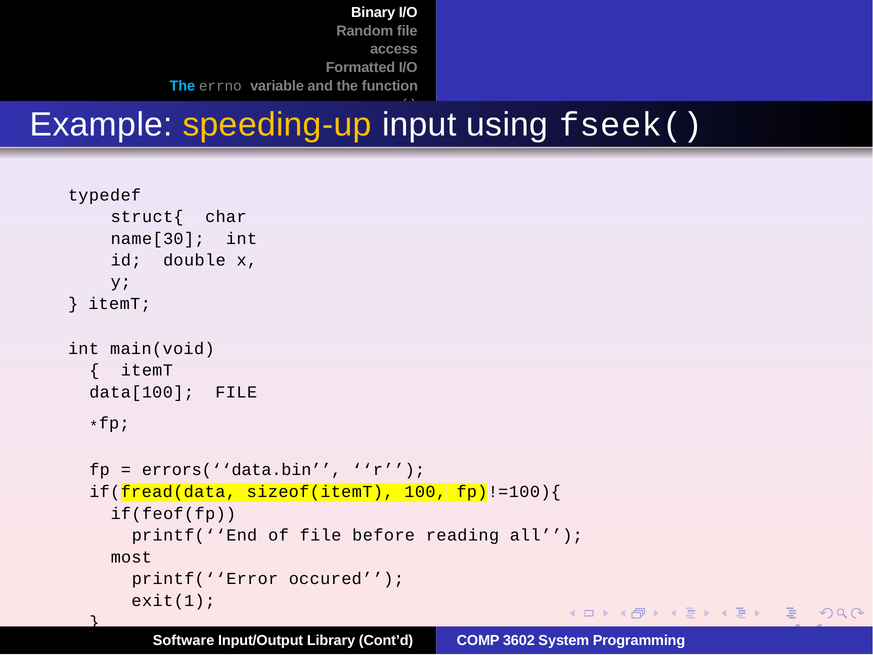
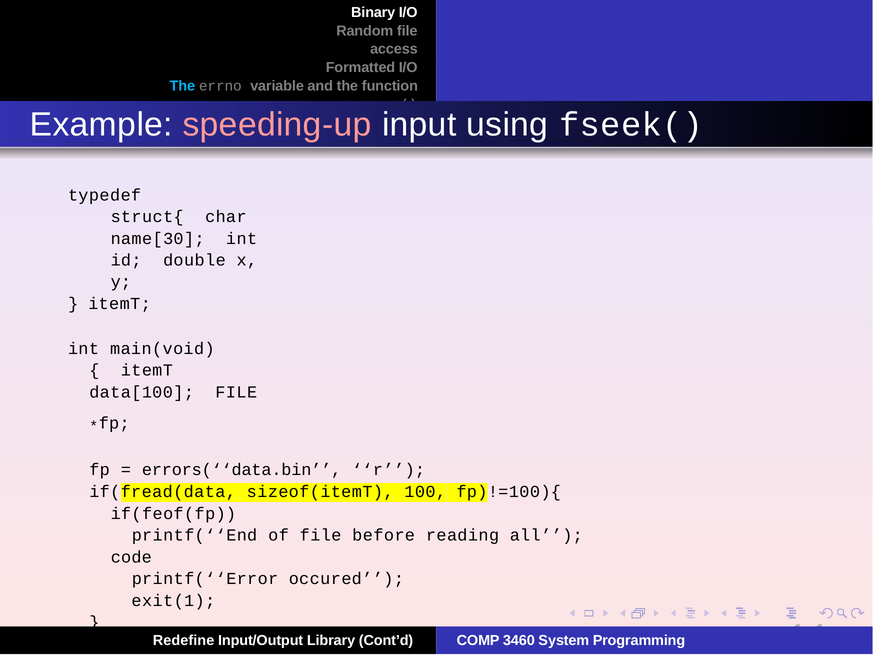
speeding-up colour: yellow -> pink
most: most -> code
Software: Software -> Redefine
3602: 3602 -> 3460
